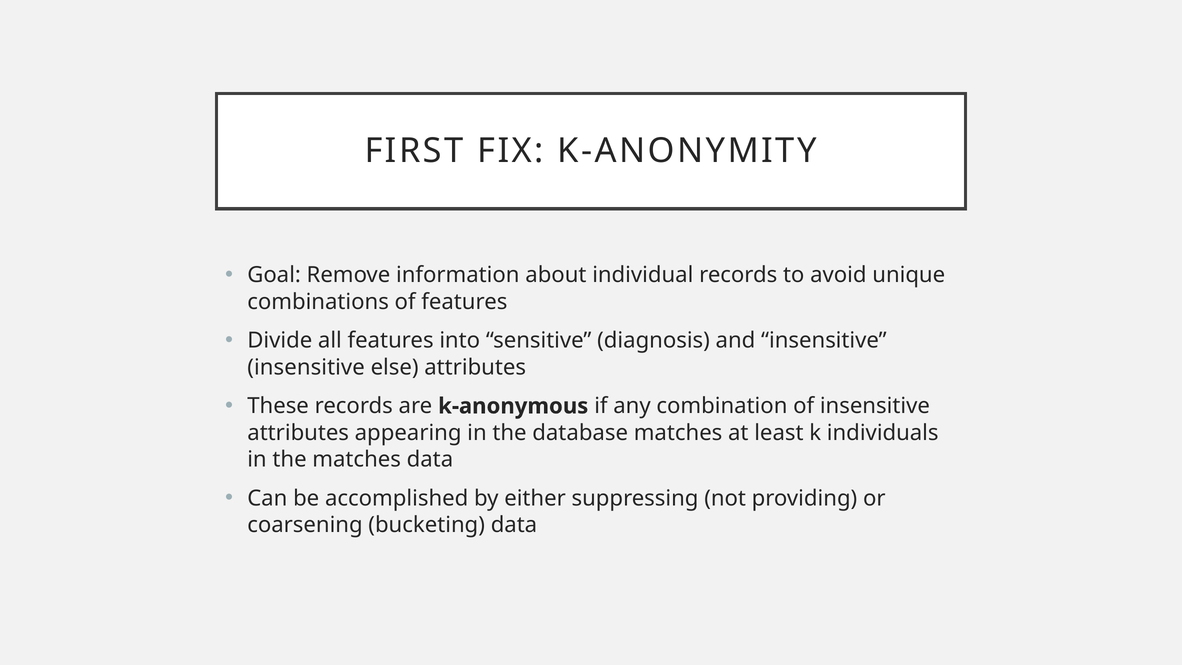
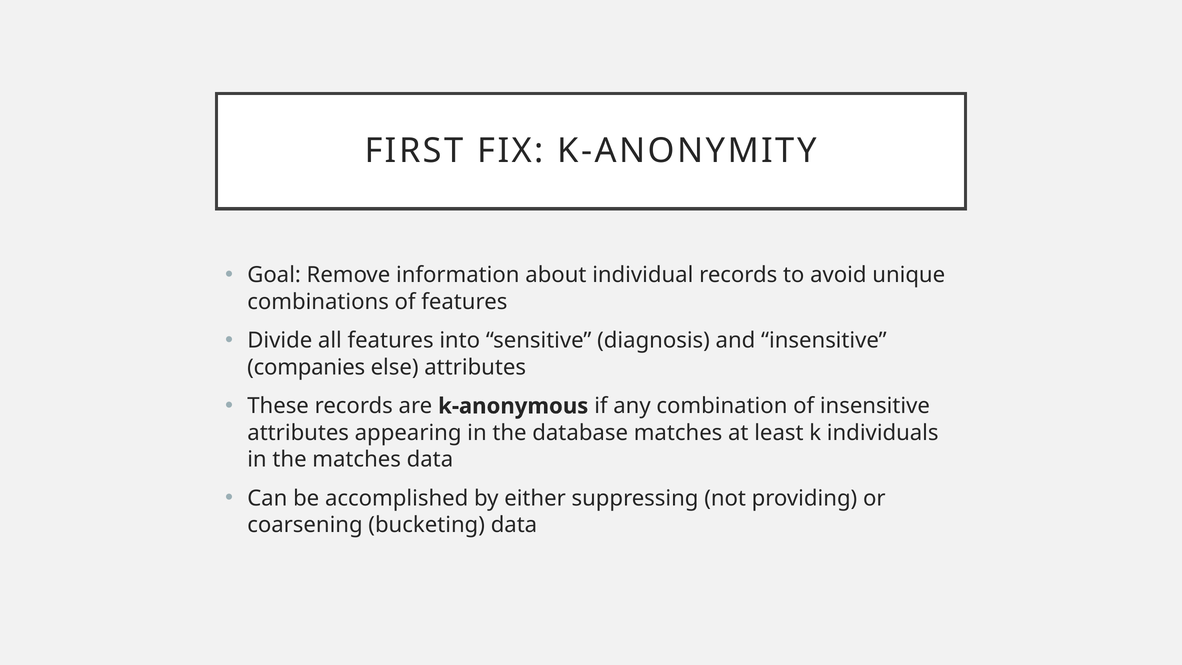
insensitive at (306, 367): insensitive -> companies
